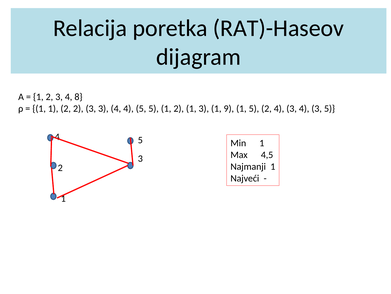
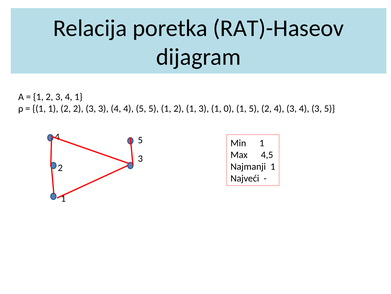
4 8: 8 -> 1
9: 9 -> 0
